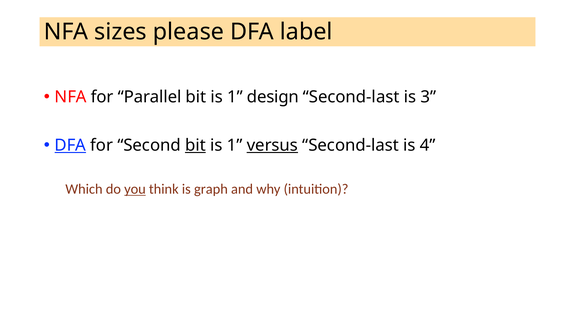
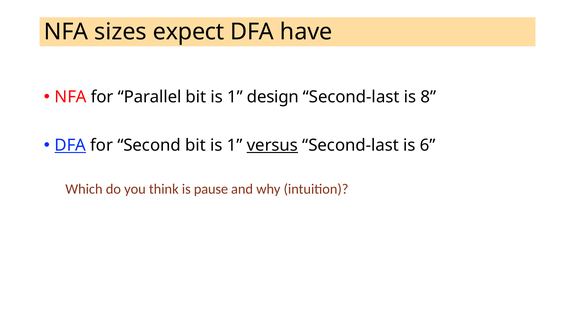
please: please -> expect
label: label -> have
3: 3 -> 8
bit at (195, 145) underline: present -> none
4: 4 -> 6
you underline: present -> none
graph: graph -> pause
